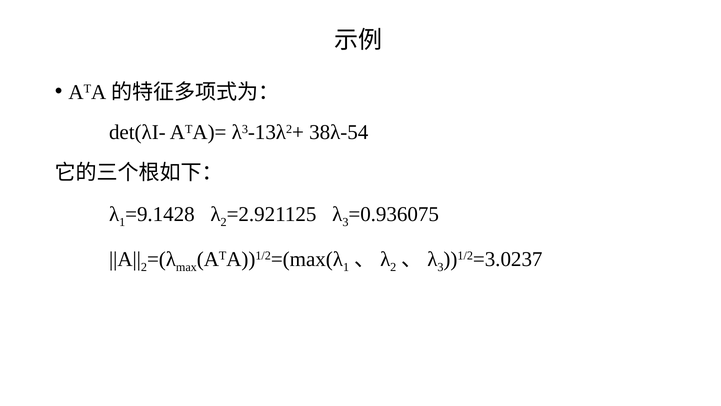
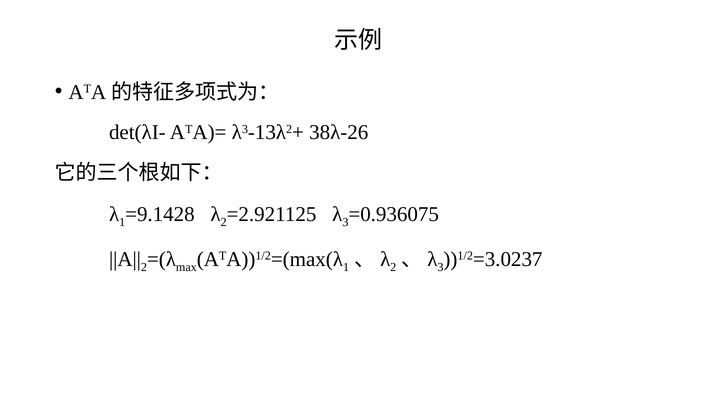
38λ-54: 38λ-54 -> 38λ-26
